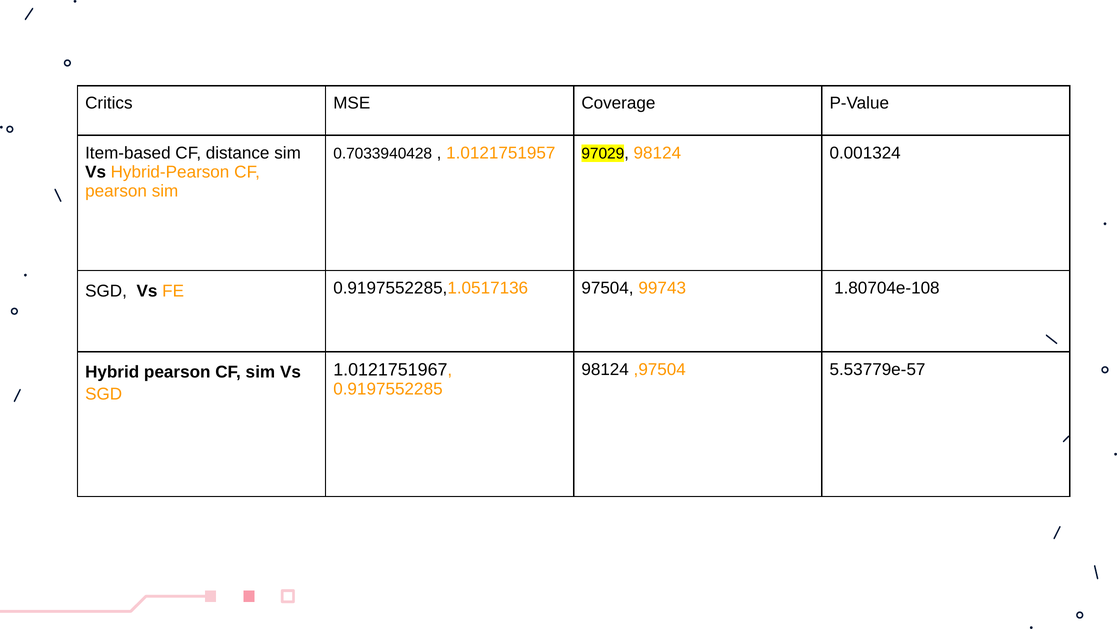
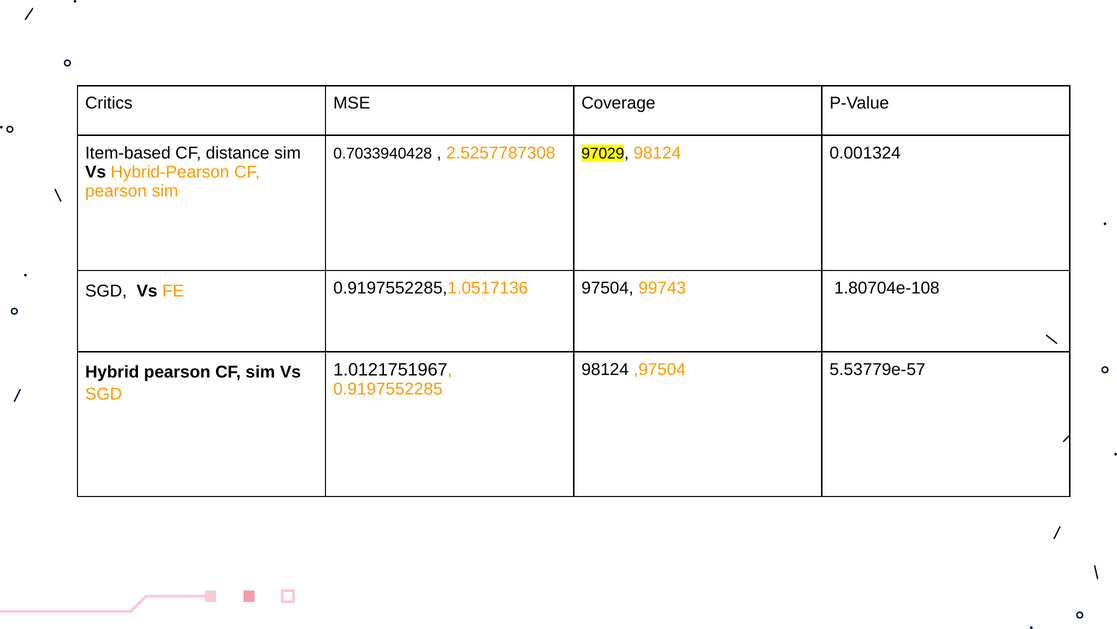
1.0121751957: 1.0121751957 -> 2.5257787308
